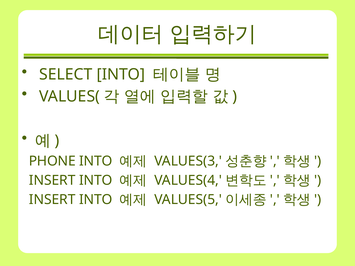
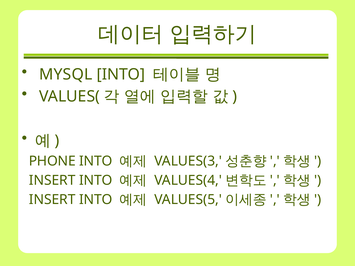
SELECT: SELECT -> MYSQL
